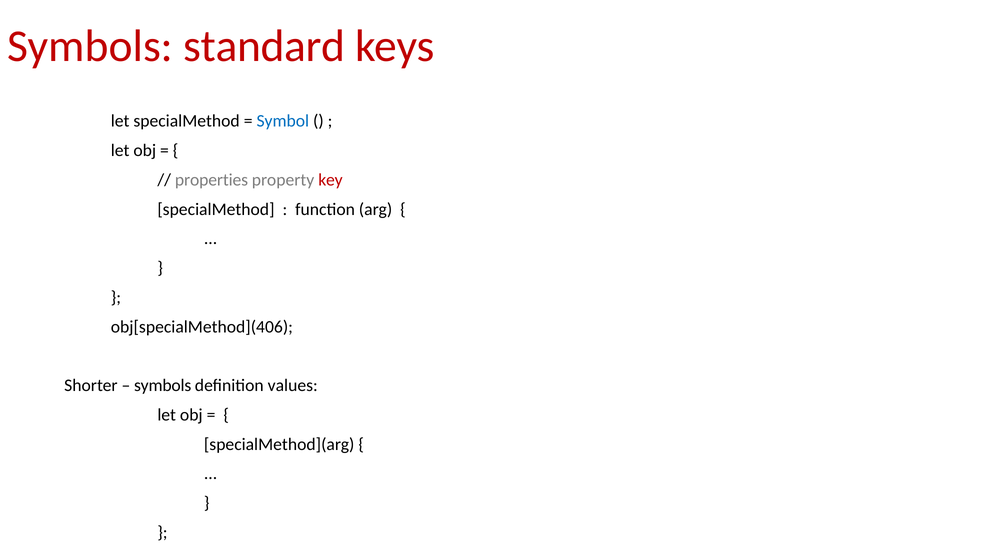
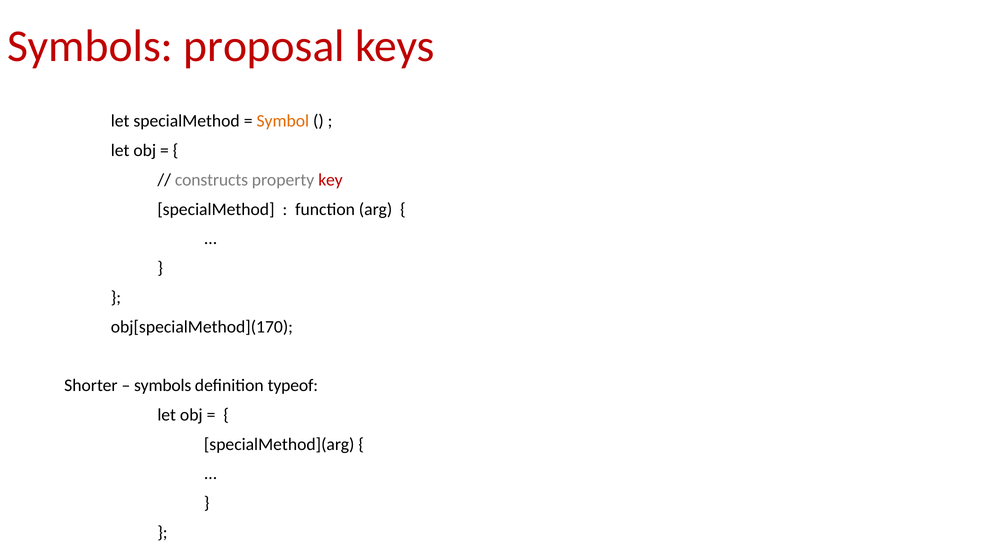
standard: standard -> proposal
Symbol colour: blue -> orange
properties: properties -> constructs
obj[specialMethod](406: obj[specialMethod](406 -> obj[specialMethod](170
values: values -> typeof
